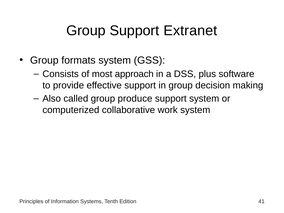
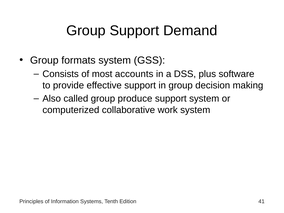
Extranet: Extranet -> Demand
approach: approach -> accounts
